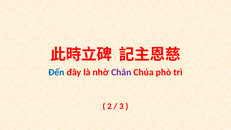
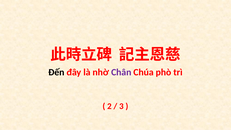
Ðến colour: blue -> black
